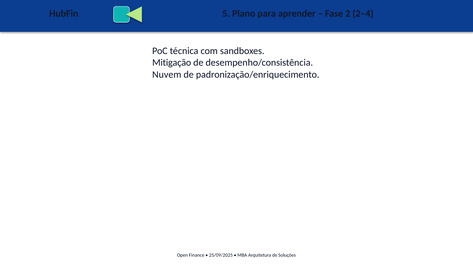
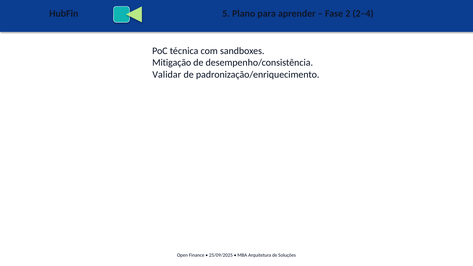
Nuvem: Nuvem -> Validar
